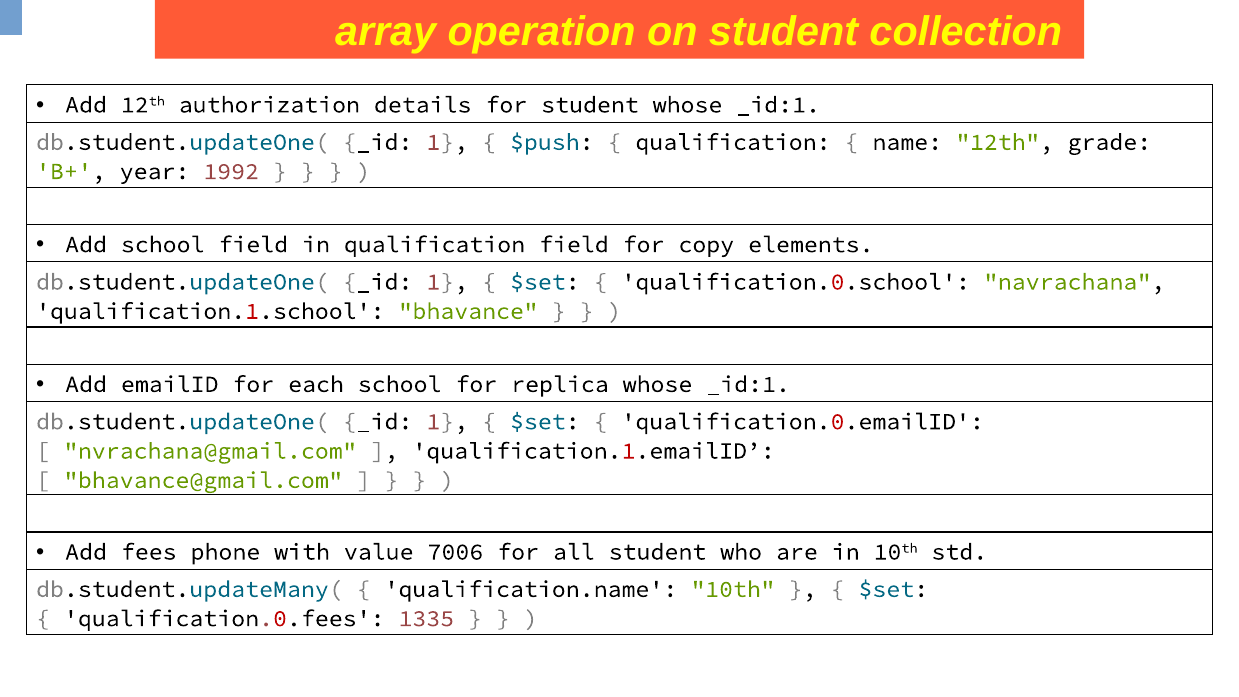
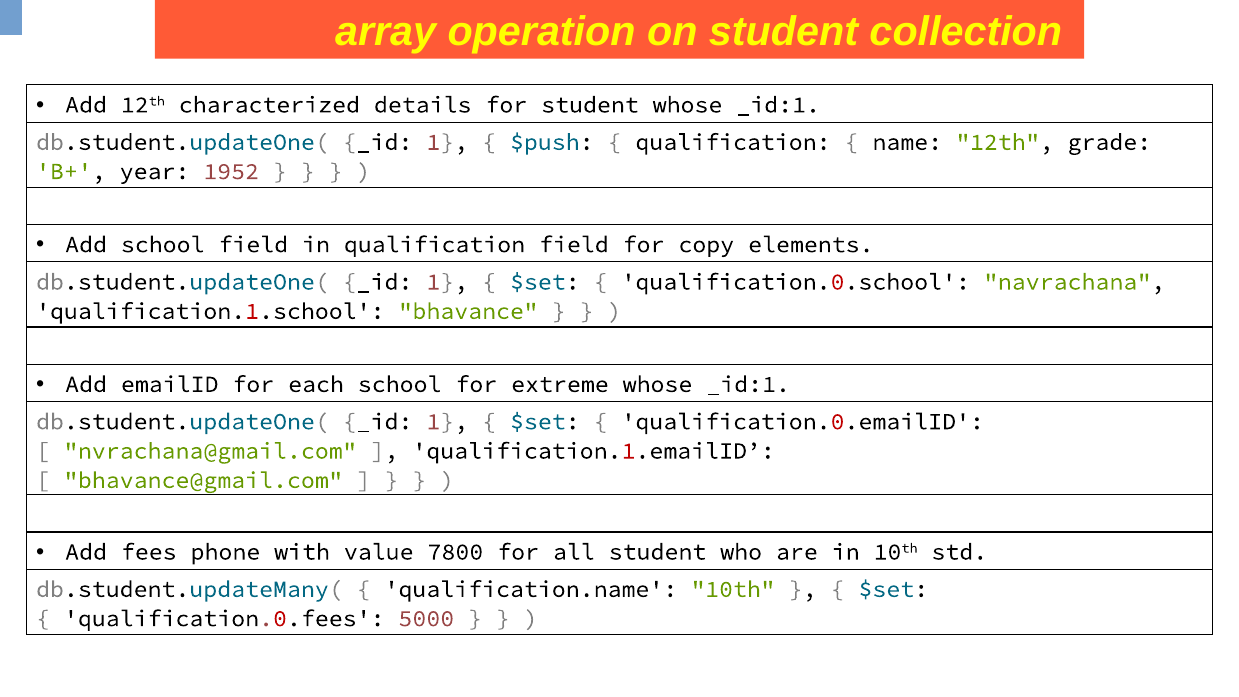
authorization: authorization -> characterized
1992: 1992 -> 1952
replica: replica -> extreme
7006: 7006 -> 7800
1335: 1335 -> 5000
